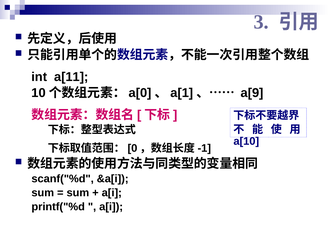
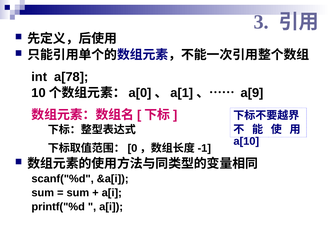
a[11: a[11 -> a[78
